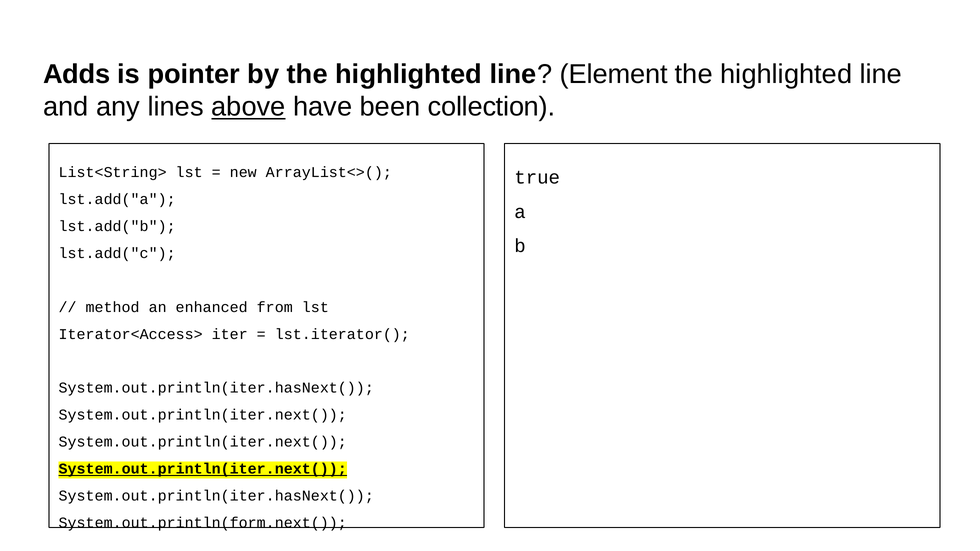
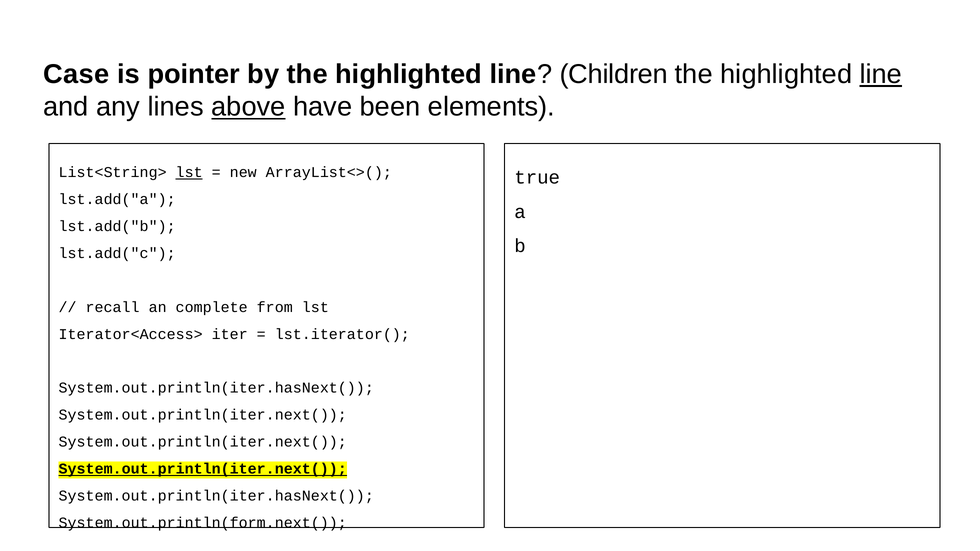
Adds: Adds -> Case
Element: Element -> Children
line at (881, 74) underline: none -> present
collection: collection -> elements
lst at (189, 172) underline: none -> present
method: method -> recall
enhanced: enhanced -> complete
